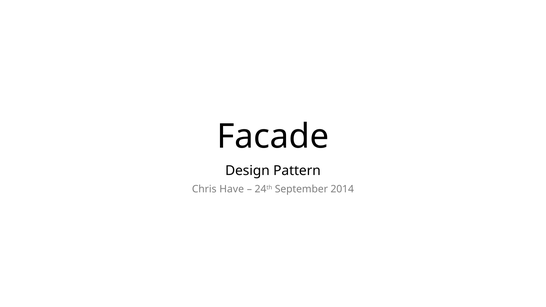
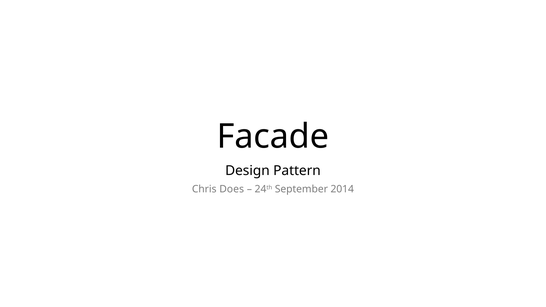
Have: Have -> Does
